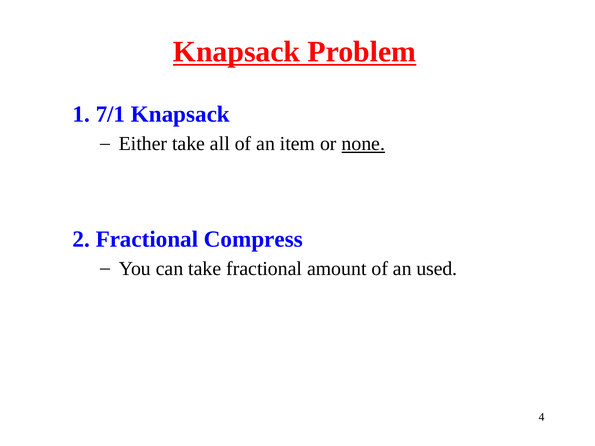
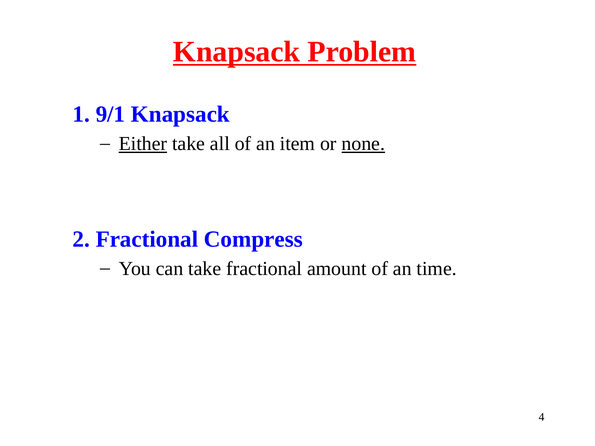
7/1: 7/1 -> 9/1
Either underline: none -> present
used: used -> time
